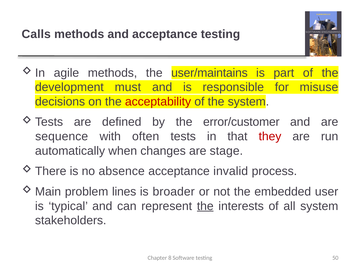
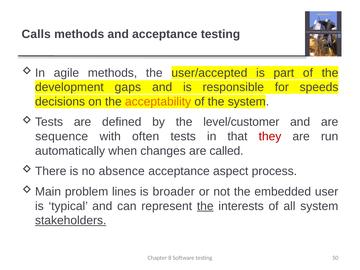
user/maintains: user/maintains -> user/accepted
must: must -> gaps
misuse: misuse -> speeds
acceptability colour: red -> orange
error/customer: error/customer -> level/customer
stage: stage -> called
invalid: invalid -> aspect
stakeholders underline: none -> present
